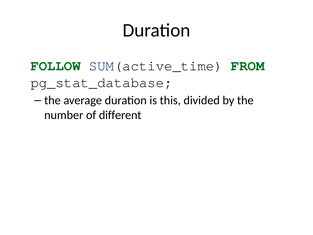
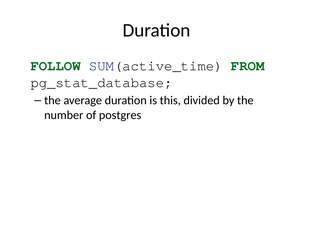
different: different -> postgres
